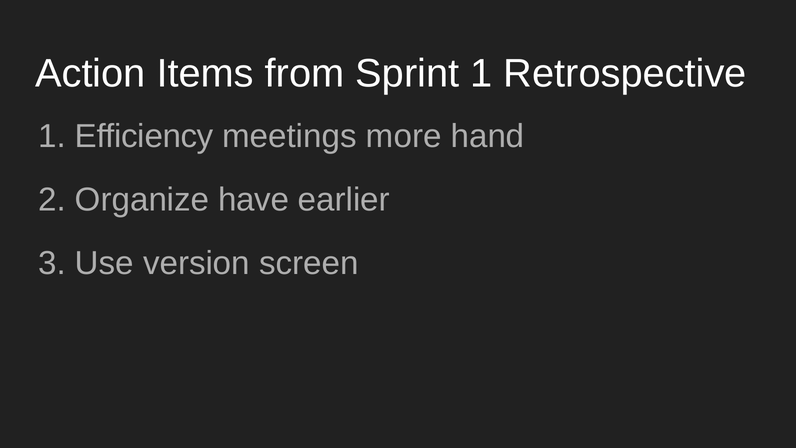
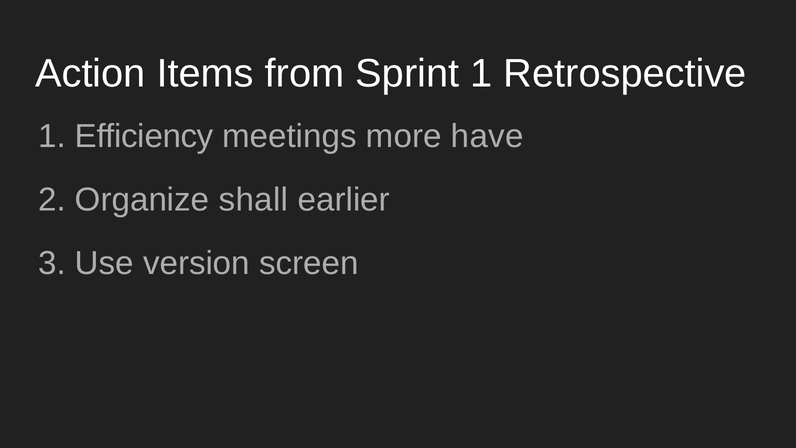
hand: hand -> have
have: have -> shall
